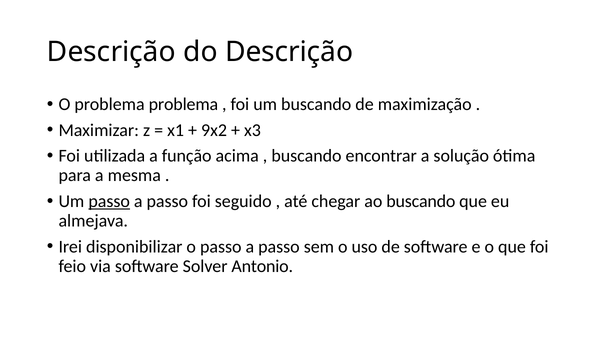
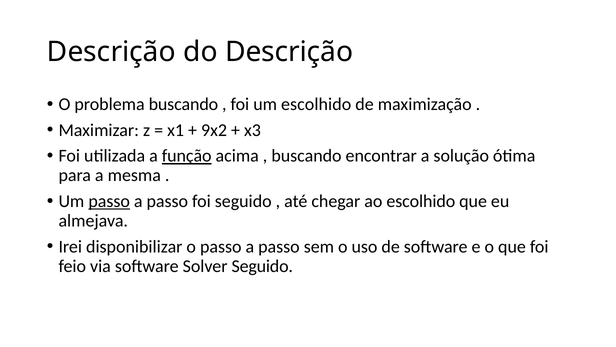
problema problema: problema -> buscando
um buscando: buscando -> escolhido
função underline: none -> present
ao buscando: buscando -> escolhido
Solver Antonio: Antonio -> Seguido
